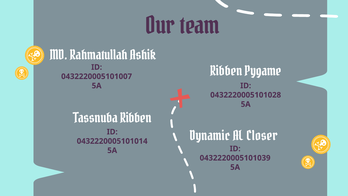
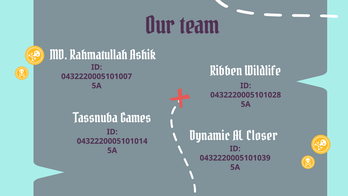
Pygame: Pygame -> Wildlife
Tassnuba Ribben: Ribben -> Games
